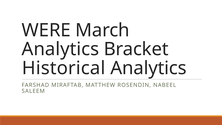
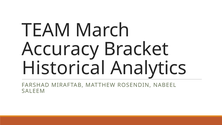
WERE: WERE -> TEAM
Analytics at (60, 49): Analytics -> Accuracy
